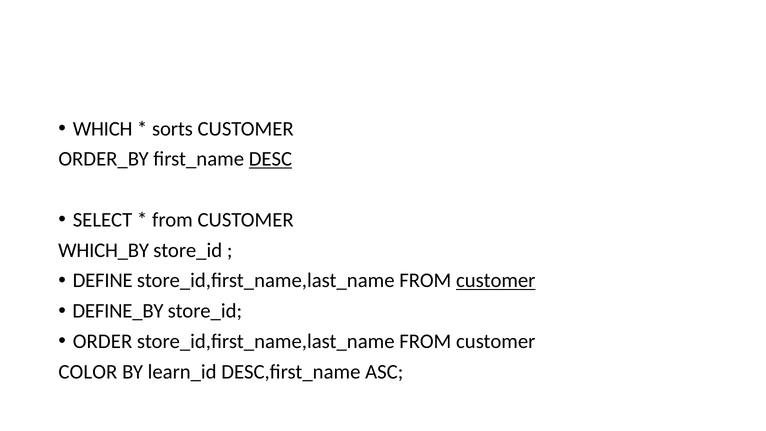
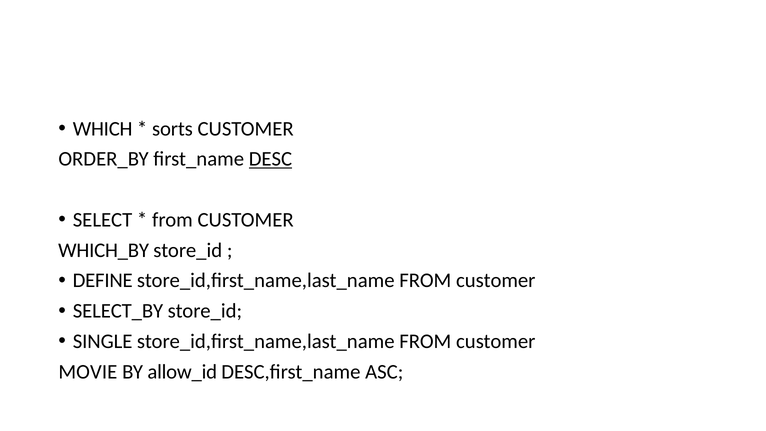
customer at (496, 281) underline: present -> none
DEFINE_BY: DEFINE_BY -> SELECT_BY
ORDER: ORDER -> SINGLE
COLOR: COLOR -> MOVIE
learn_id: learn_id -> allow_id
